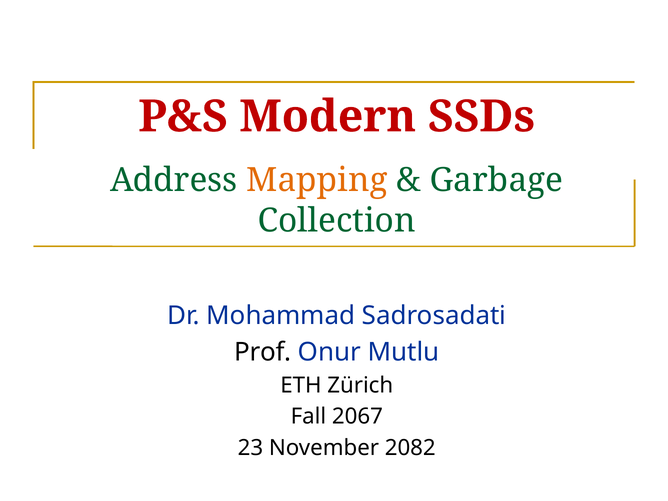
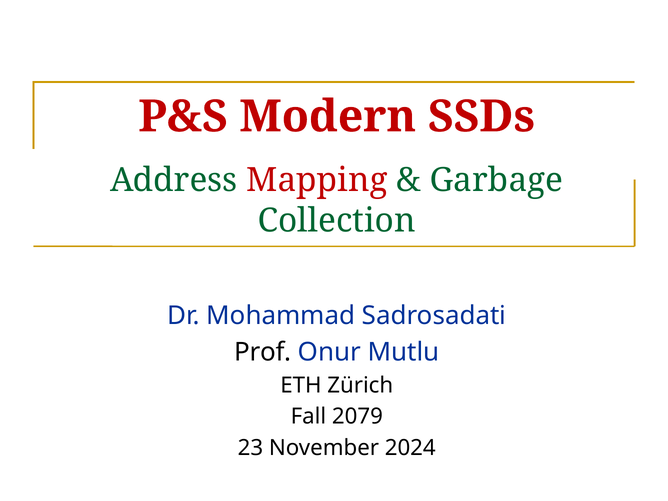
Mapping colour: orange -> red
2067: 2067 -> 2079
2082: 2082 -> 2024
